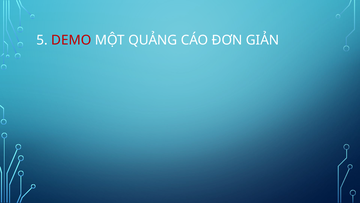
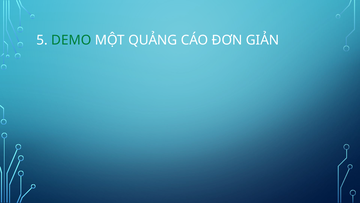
DEMO colour: red -> green
